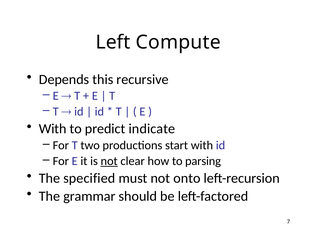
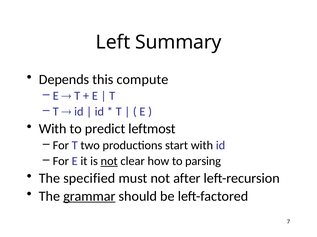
Compute: Compute -> Summary
recursive: recursive -> compute
indicate: indicate -> leftmost
onto: onto -> after
grammar underline: none -> present
